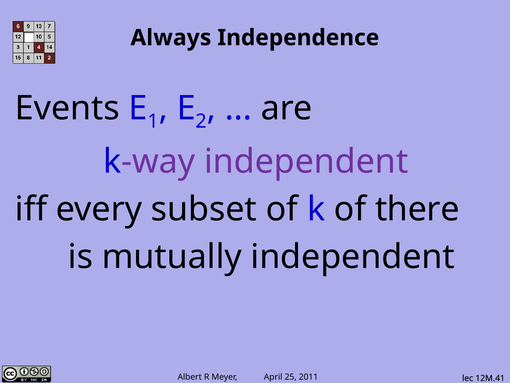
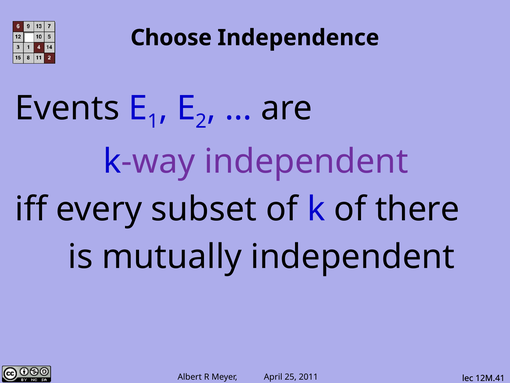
Always: Always -> Choose
